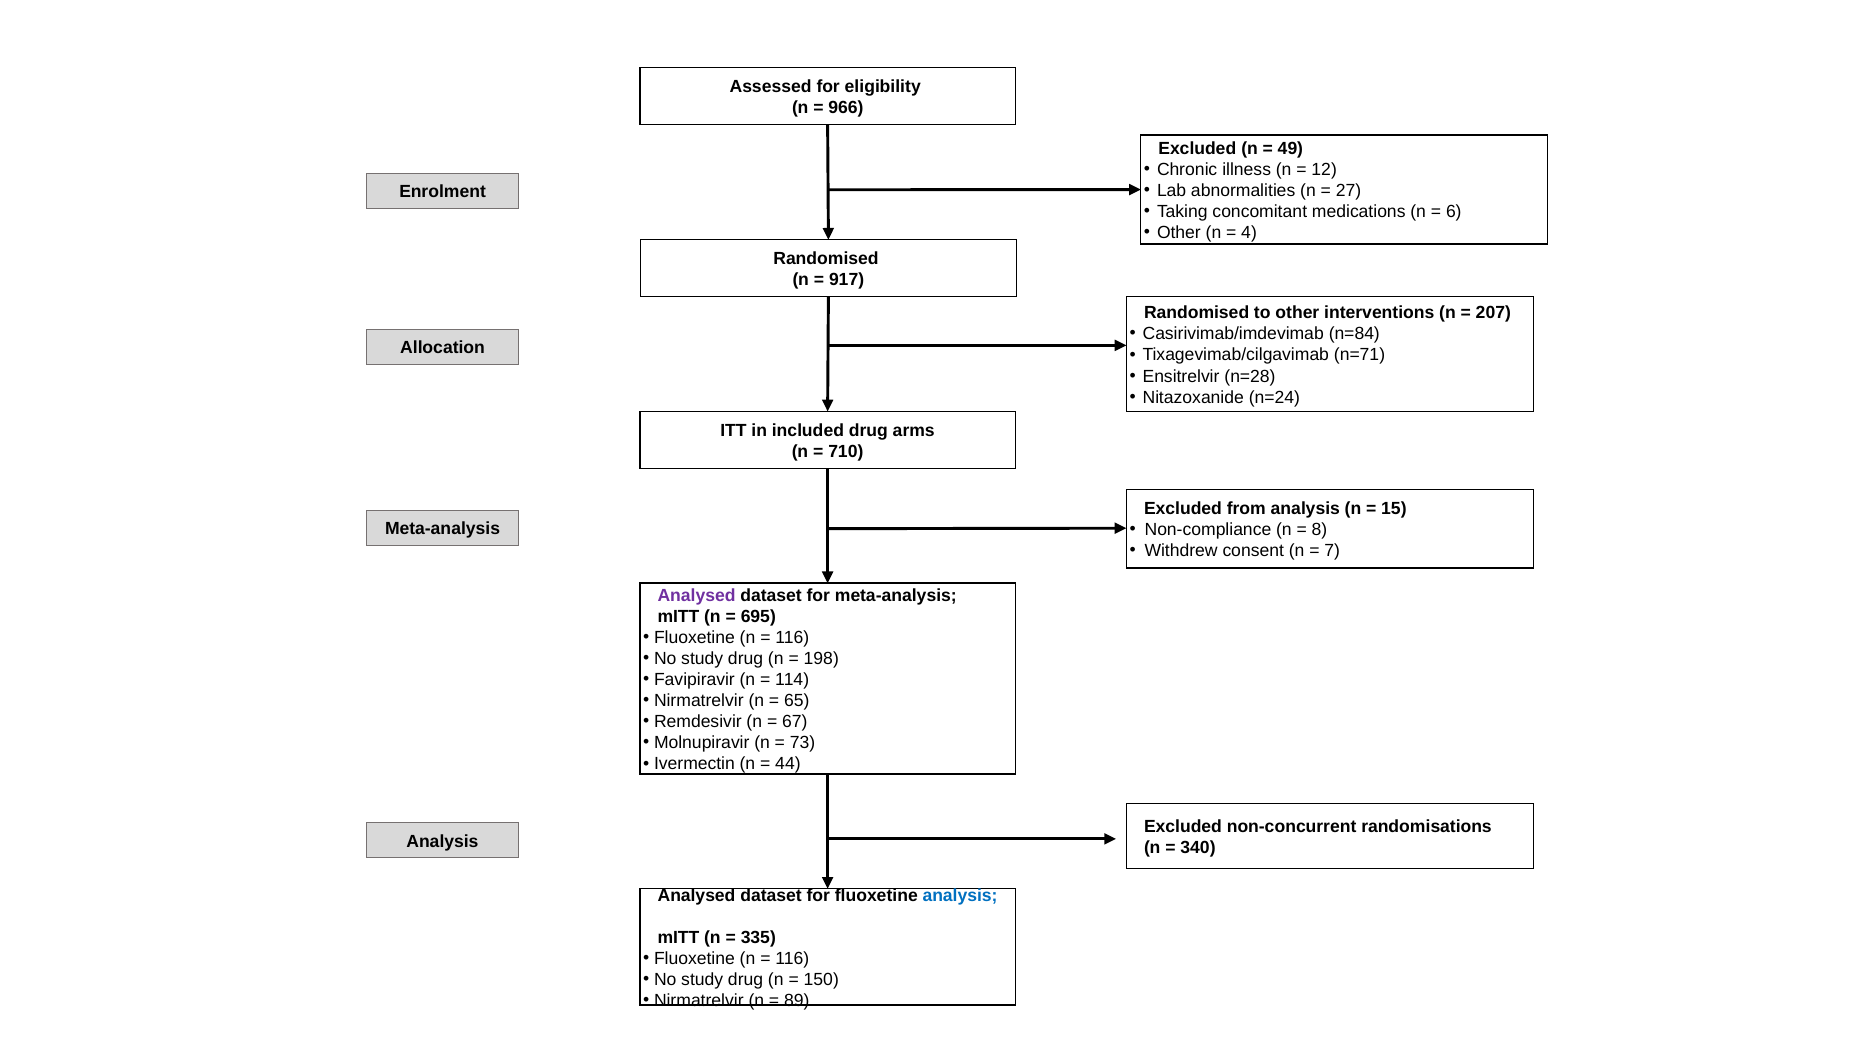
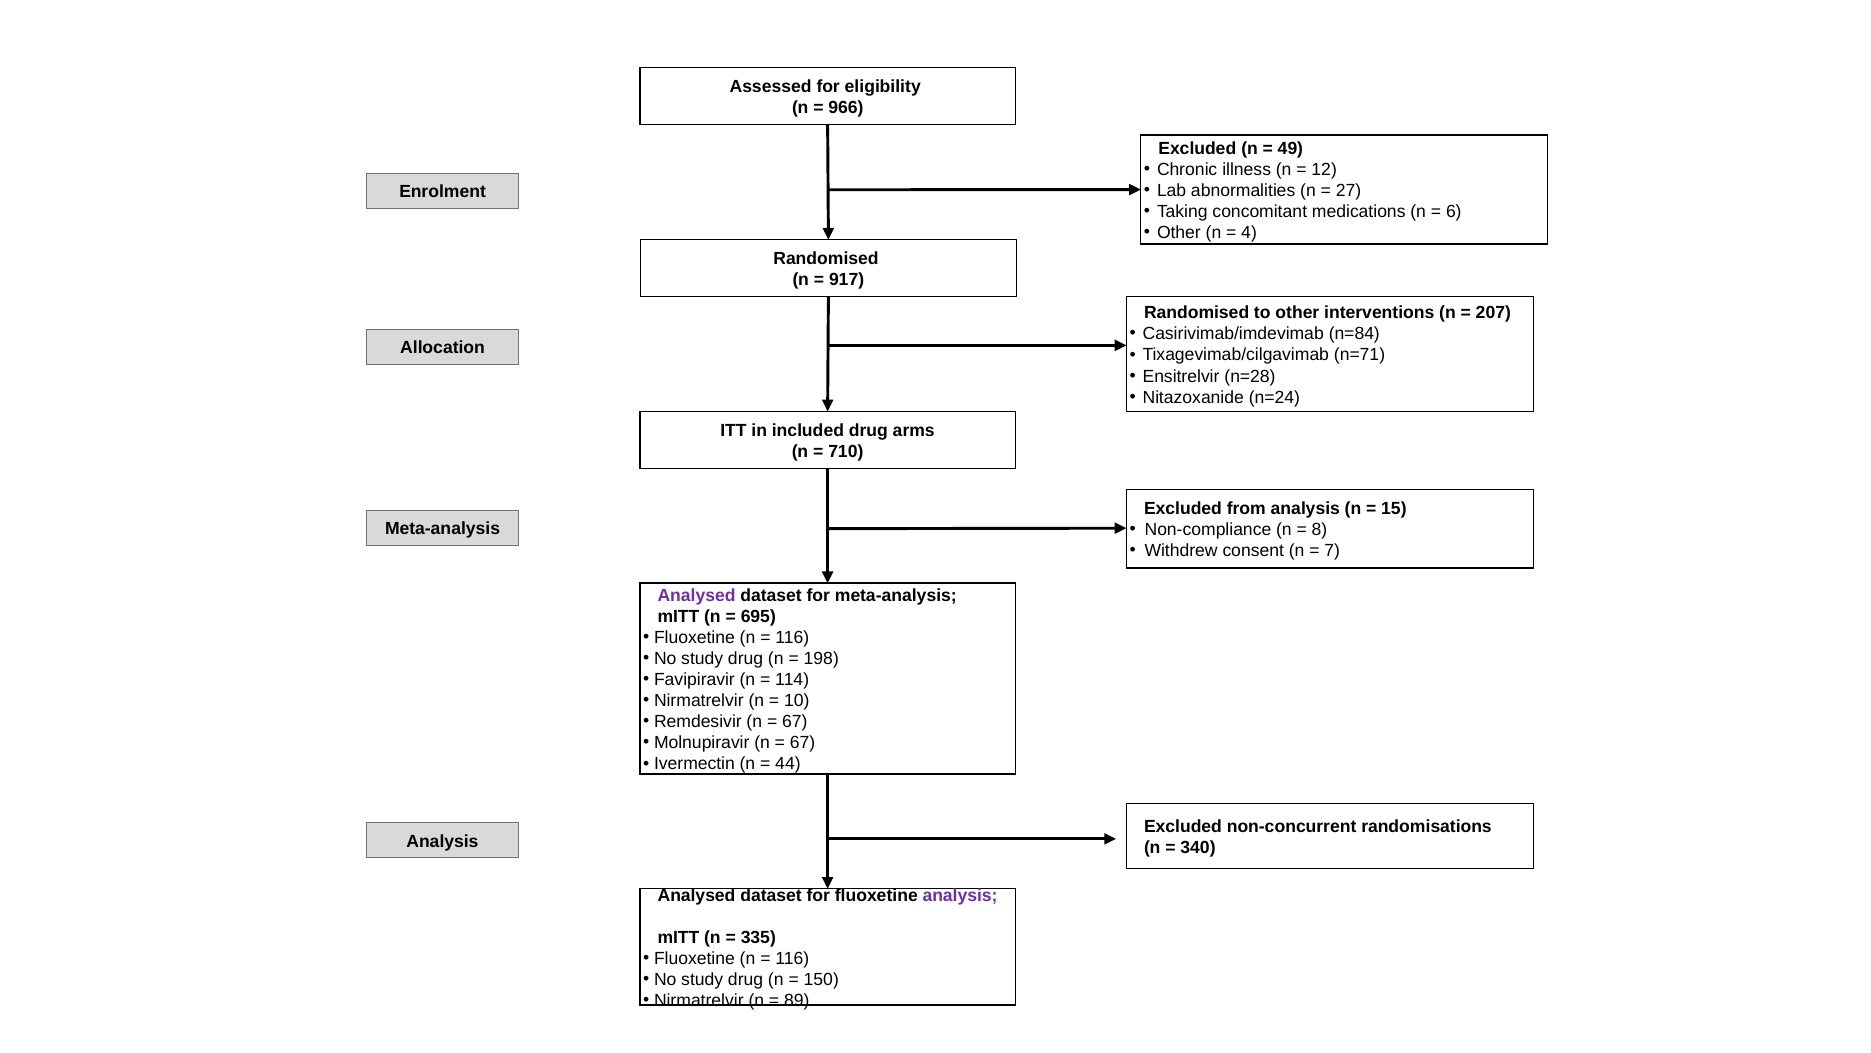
65: 65 -> 10
73 at (803, 743): 73 -> 67
analysis at (960, 895) colour: blue -> purple
